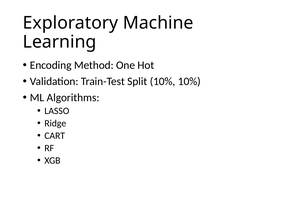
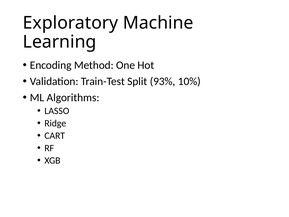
Split 10%: 10% -> 93%
